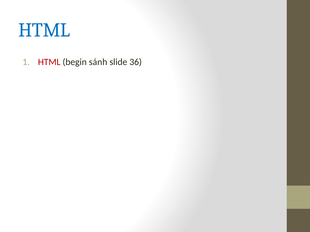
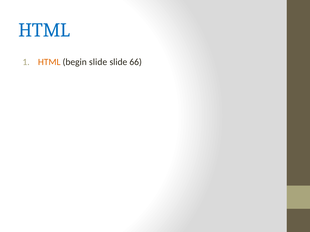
HTML at (49, 62) colour: red -> orange
begin sánh: sánh -> slide
36: 36 -> 66
